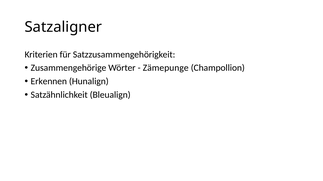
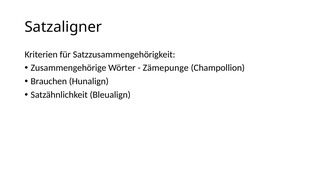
Erkennen: Erkennen -> Brauchen
